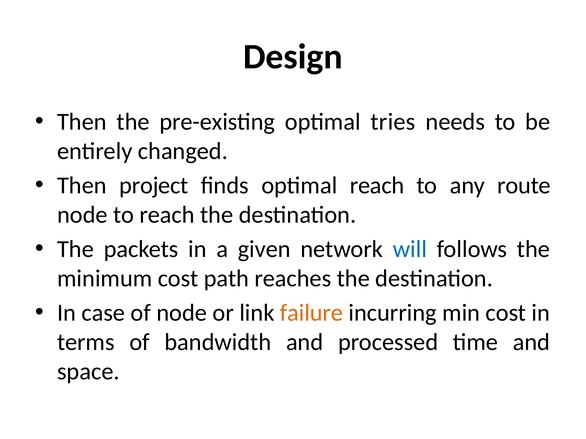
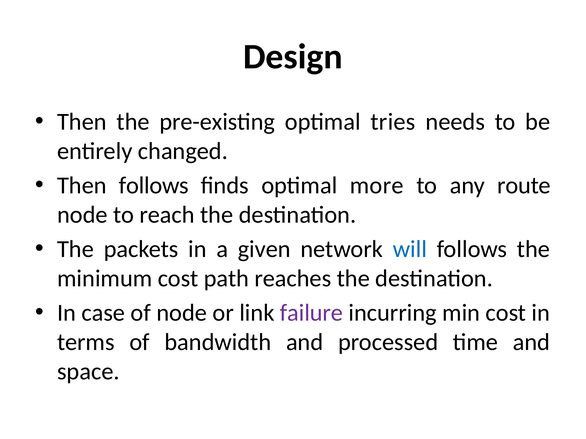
Then project: project -> follows
optimal reach: reach -> more
failure colour: orange -> purple
